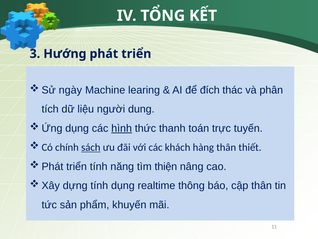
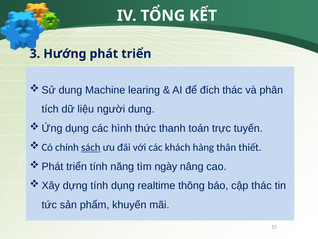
ngày at (70, 90): ngày -> dung
hình underline: present -> none
thiện: thiện -> ngày
cập thân: thân -> thác
